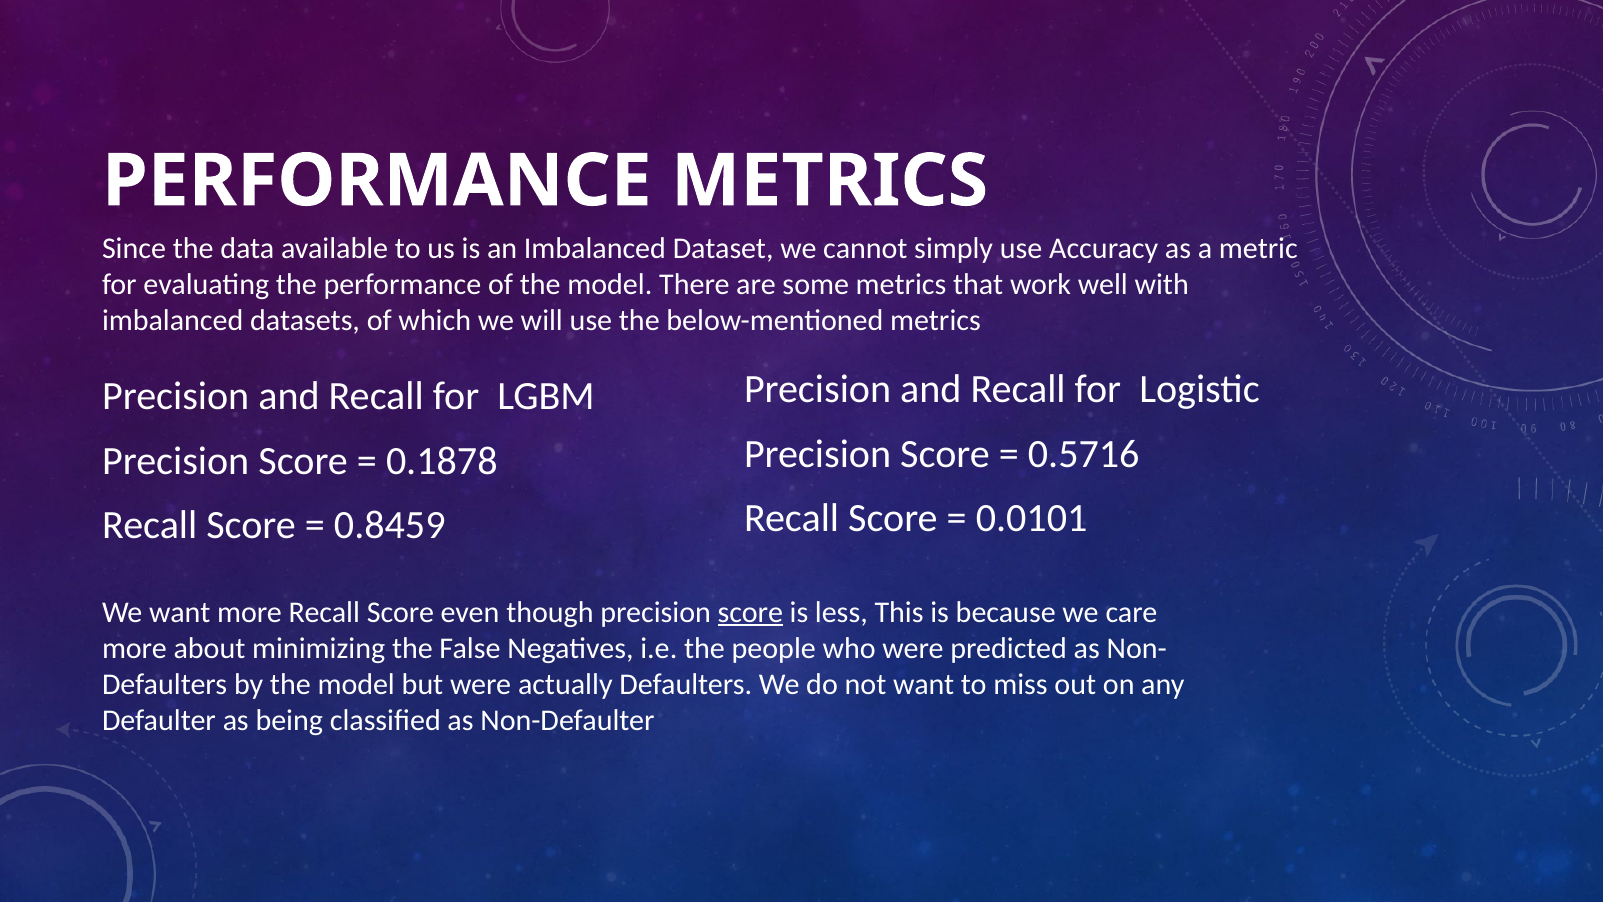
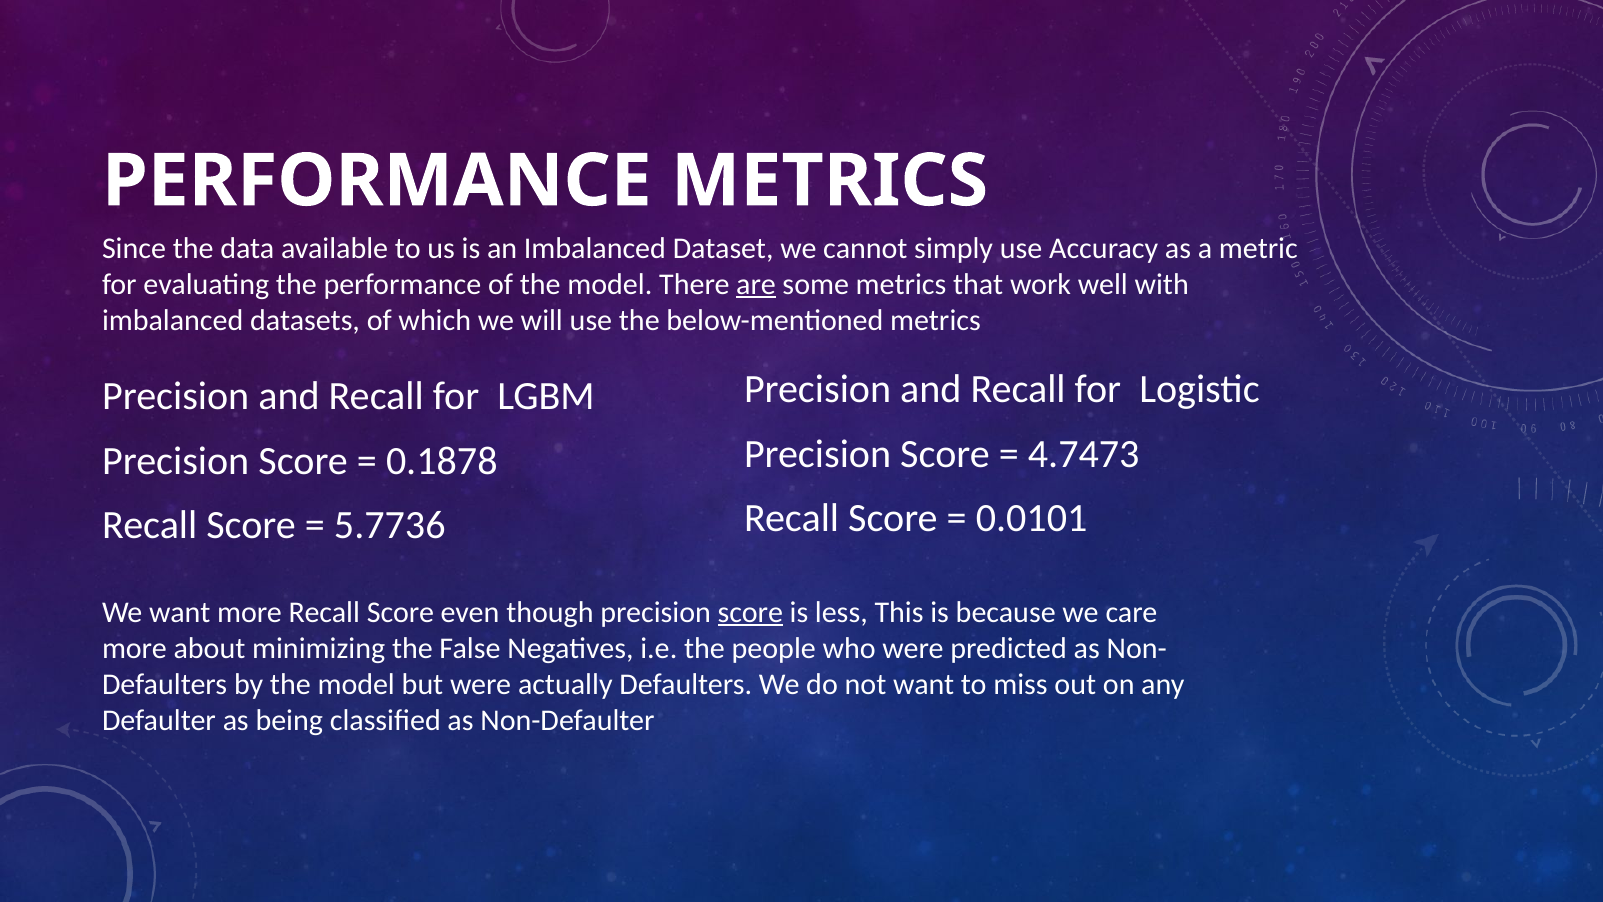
are underline: none -> present
0.5716: 0.5716 -> 4.7473
0.8459: 0.8459 -> 5.7736
